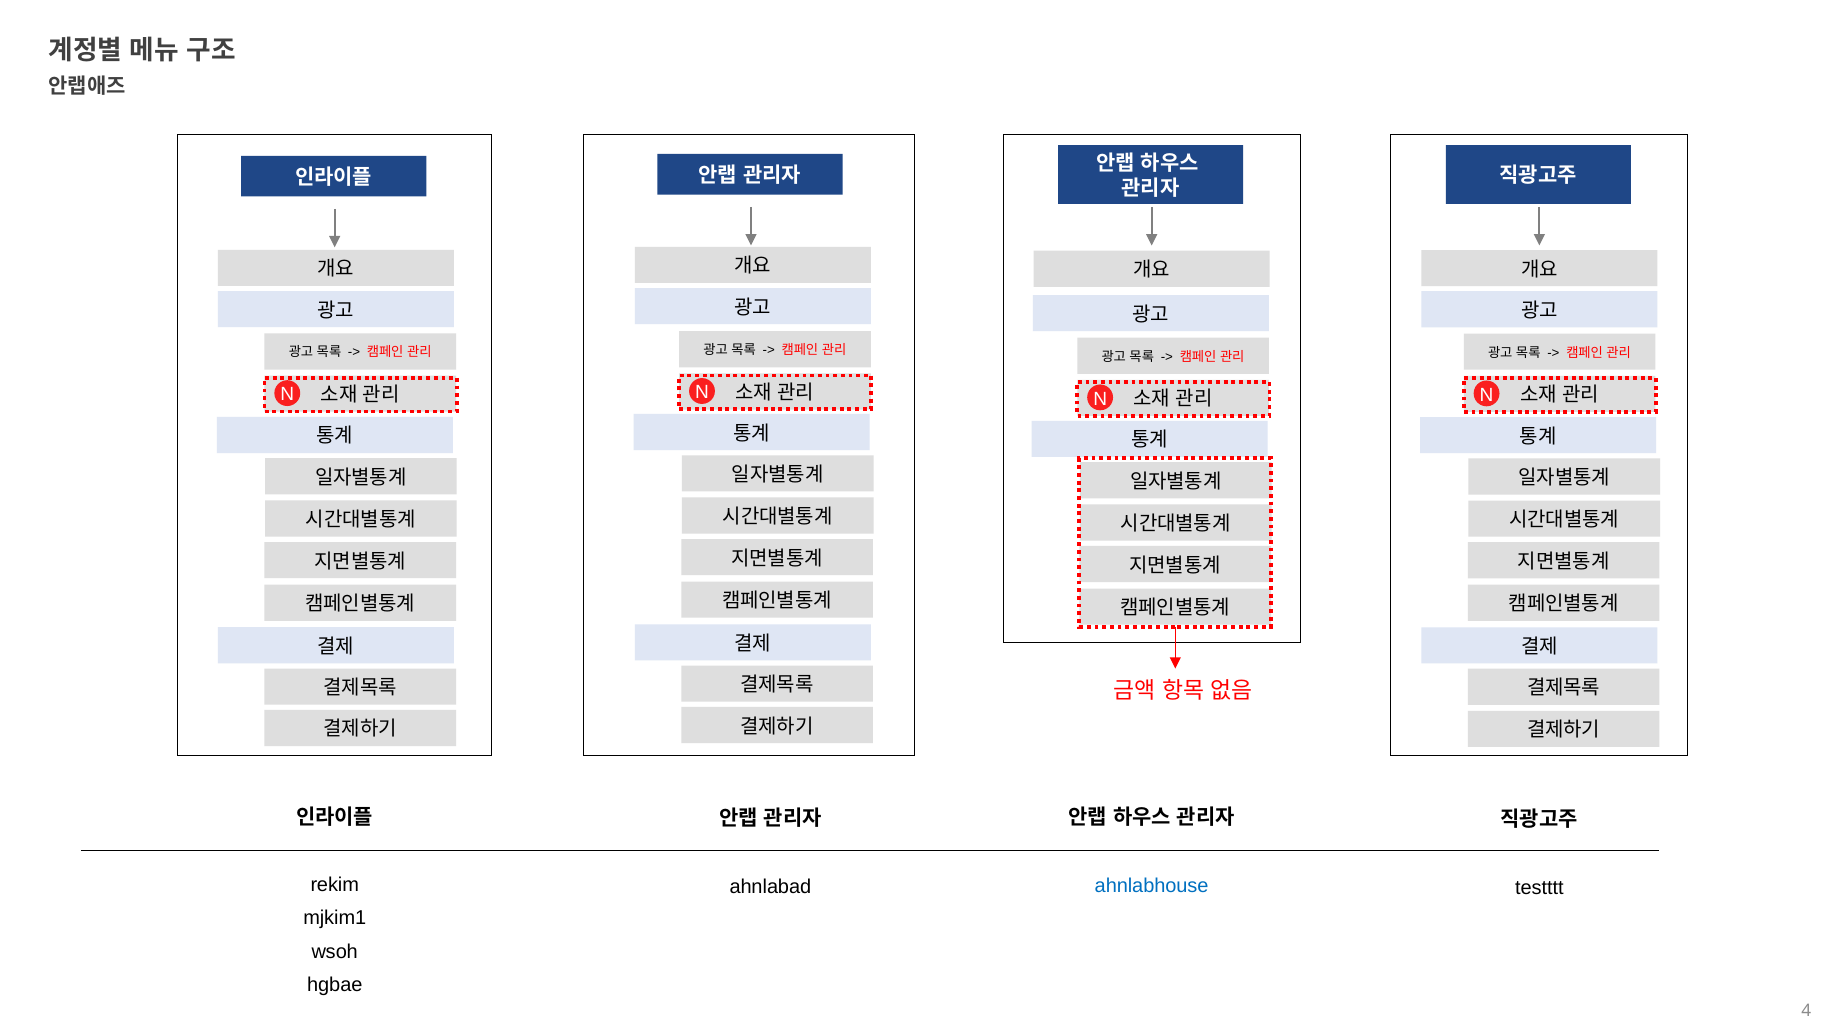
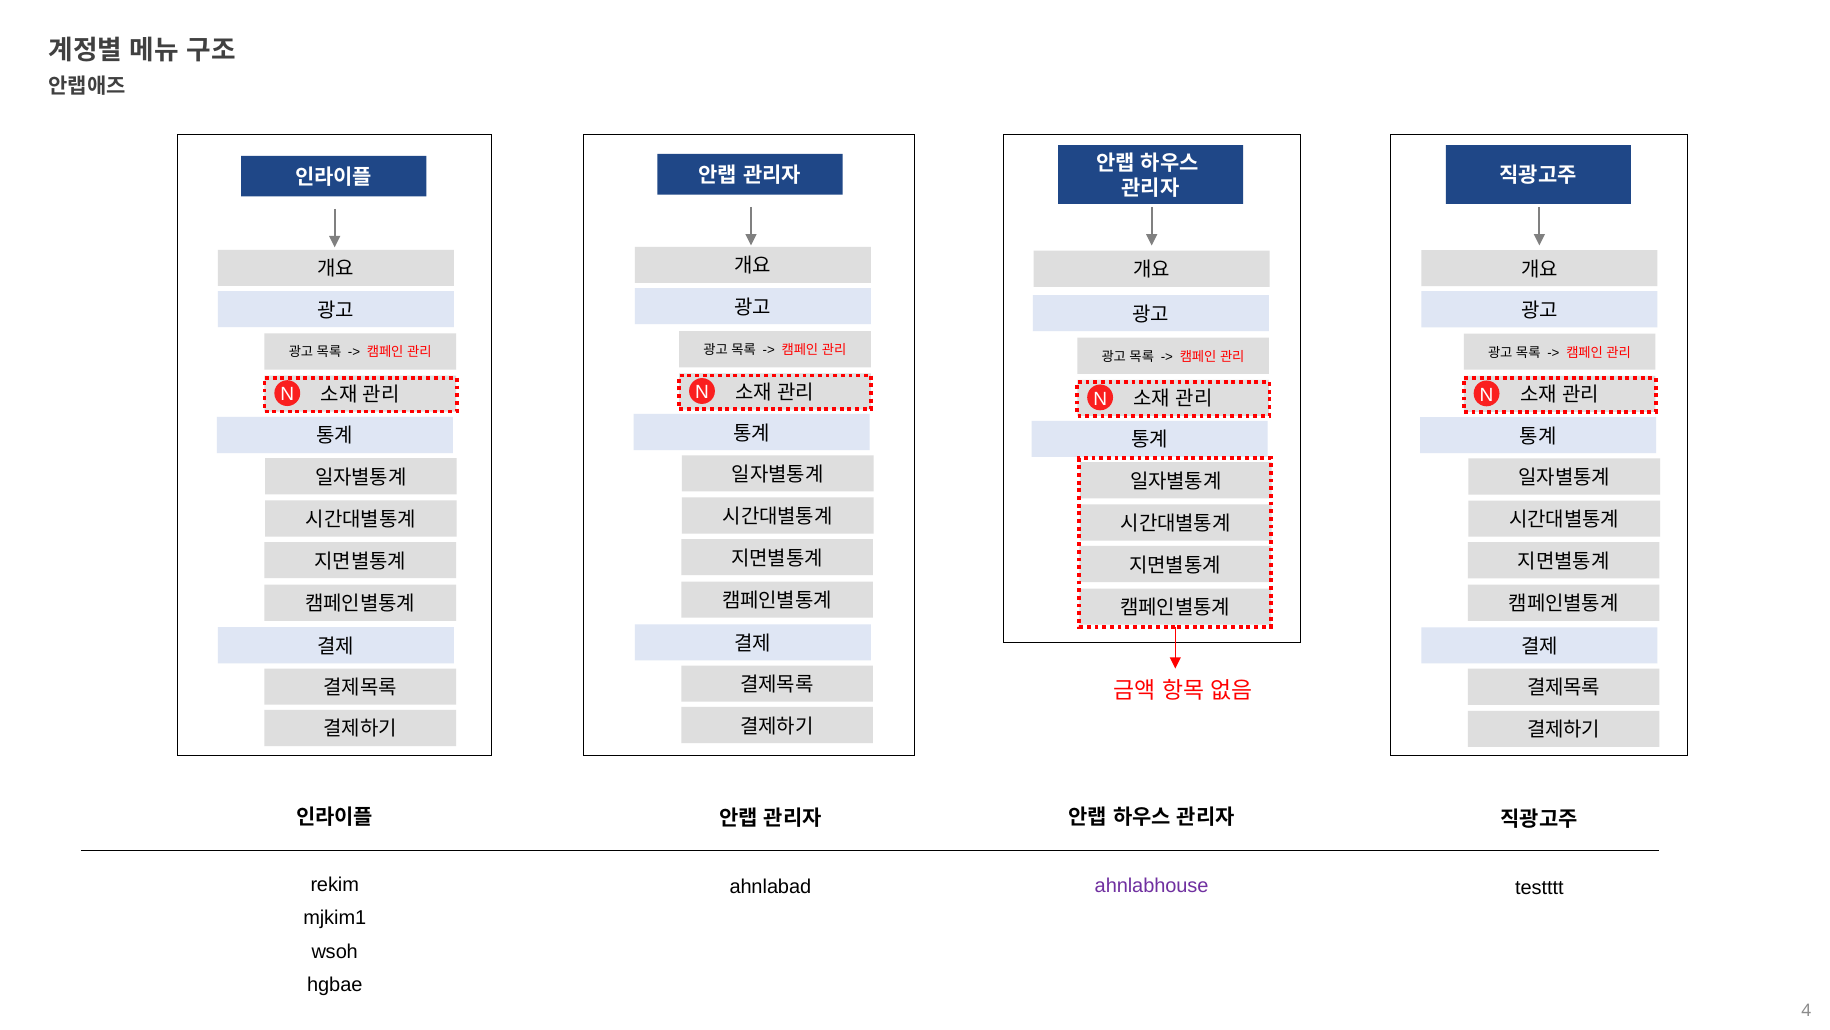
ahnlabhouse colour: blue -> purple
